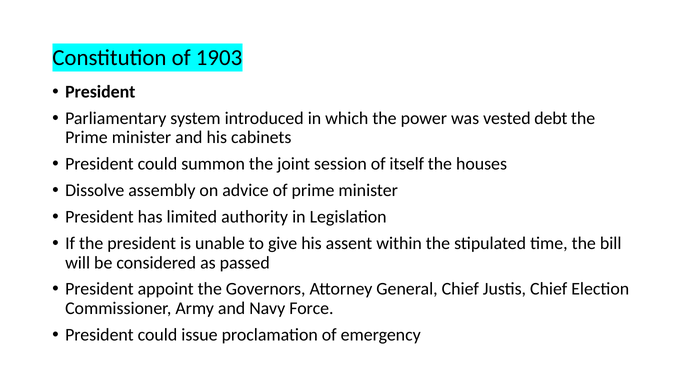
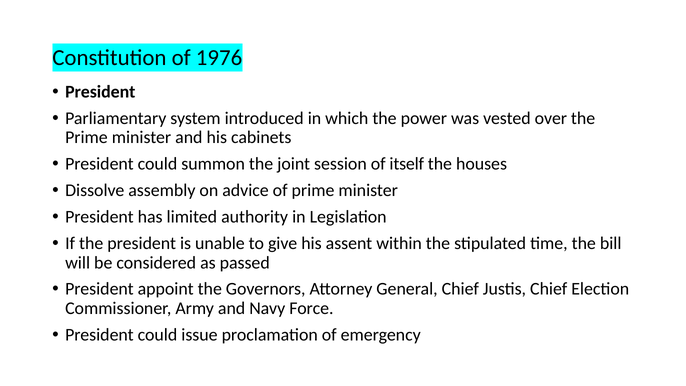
1903: 1903 -> 1976
debt: debt -> over
